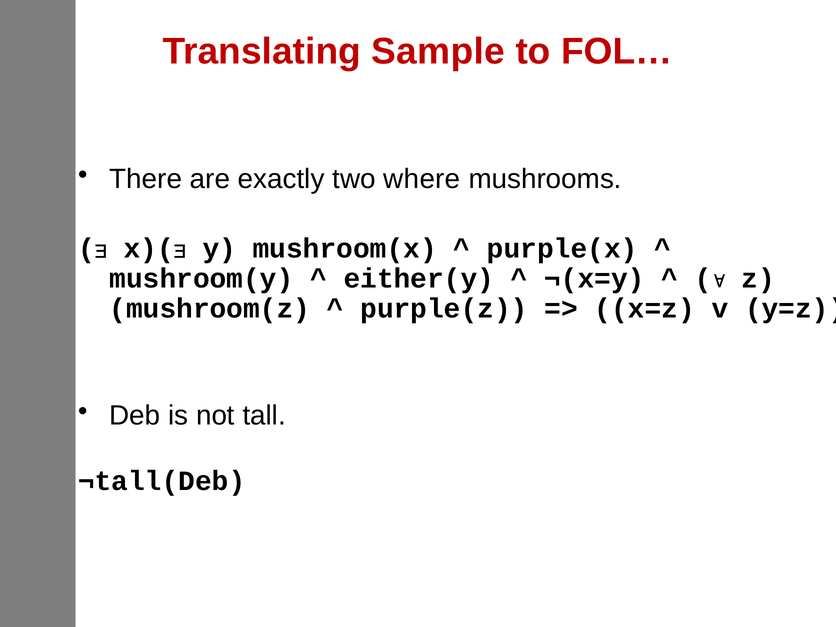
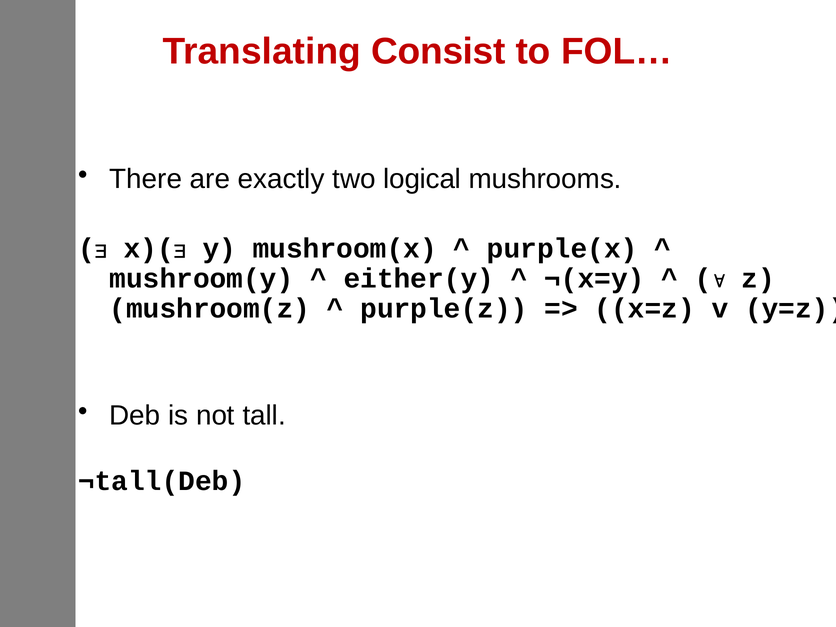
Sample: Sample -> Consist
where: where -> logical
